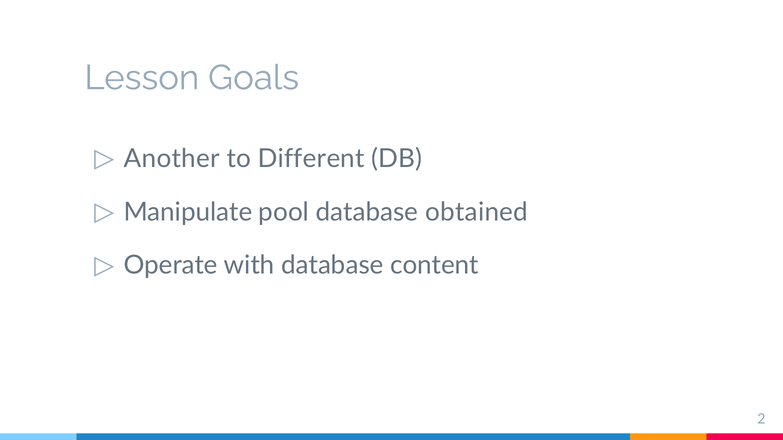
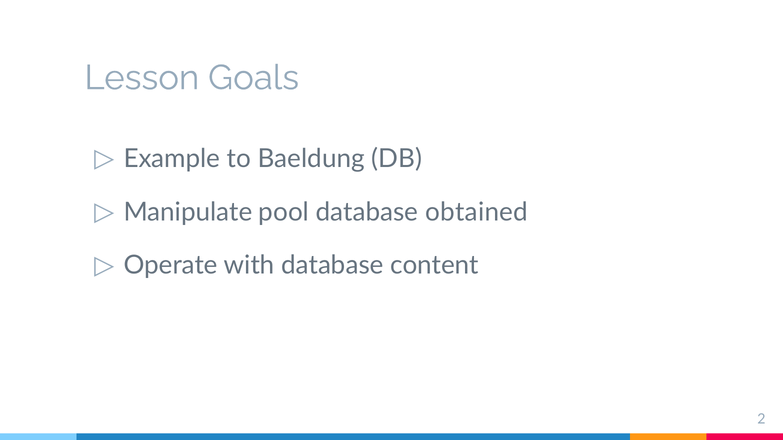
Another: Another -> Example
Different: Different -> Baeldung
